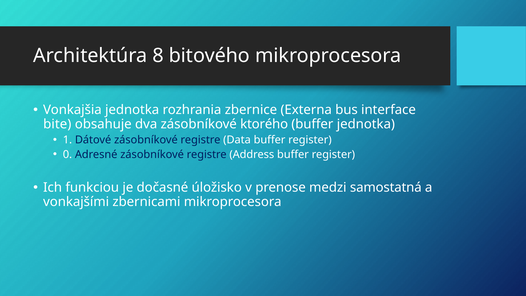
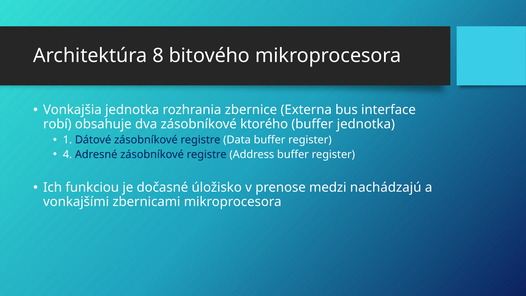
bite: bite -> robí
0: 0 -> 4
samostatná: samostatná -> nachádzajú
